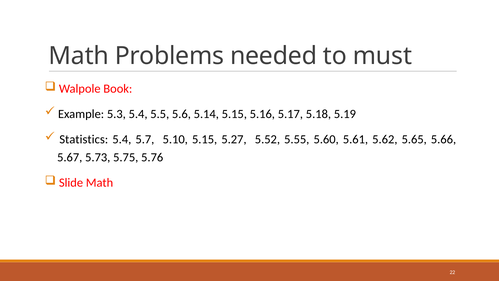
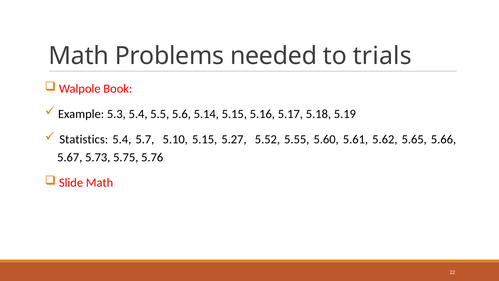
must: must -> trials
